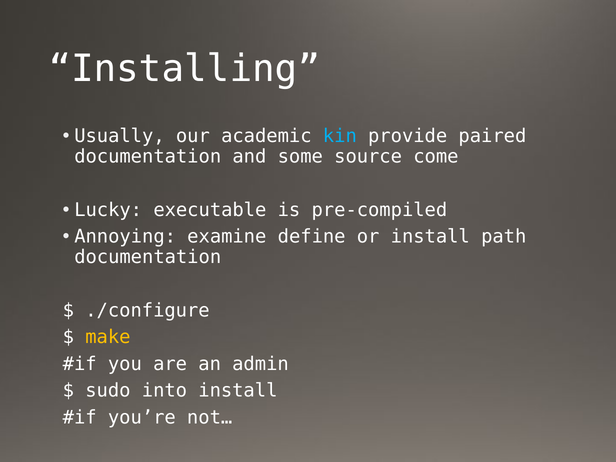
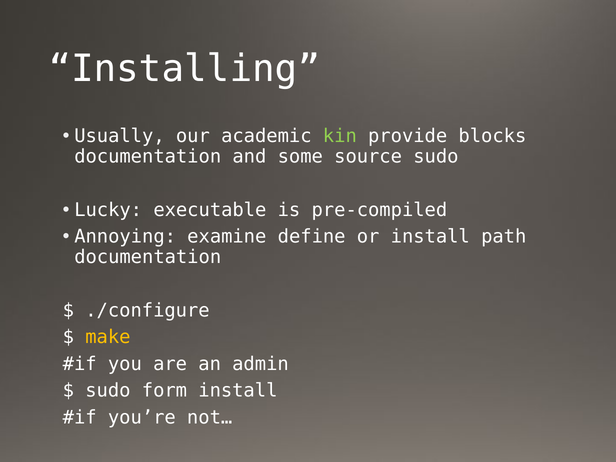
kin colour: light blue -> light green
paired: paired -> blocks
source come: come -> sudo
into: into -> form
